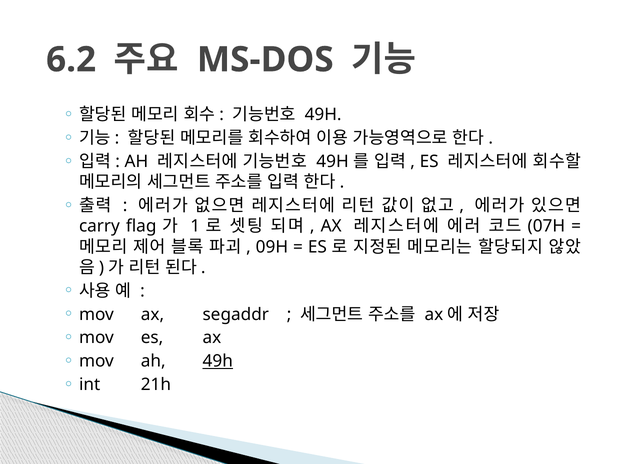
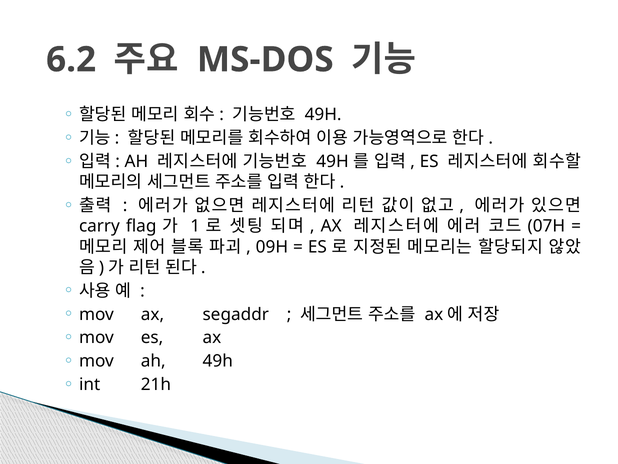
49h at (218, 361) underline: present -> none
